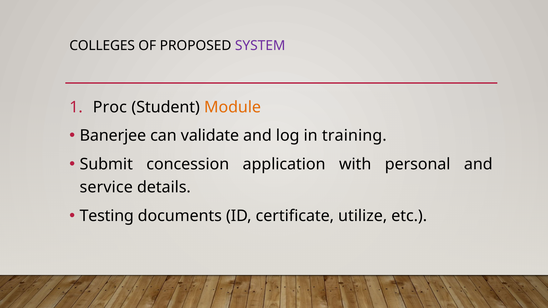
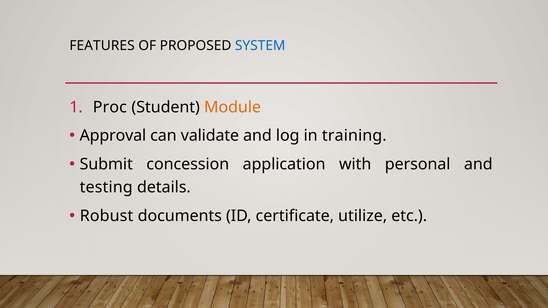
COLLEGES: COLLEGES -> FEATURES
SYSTEM colour: purple -> blue
Banerjee: Banerjee -> Approval
service: service -> testing
Testing: Testing -> Robust
